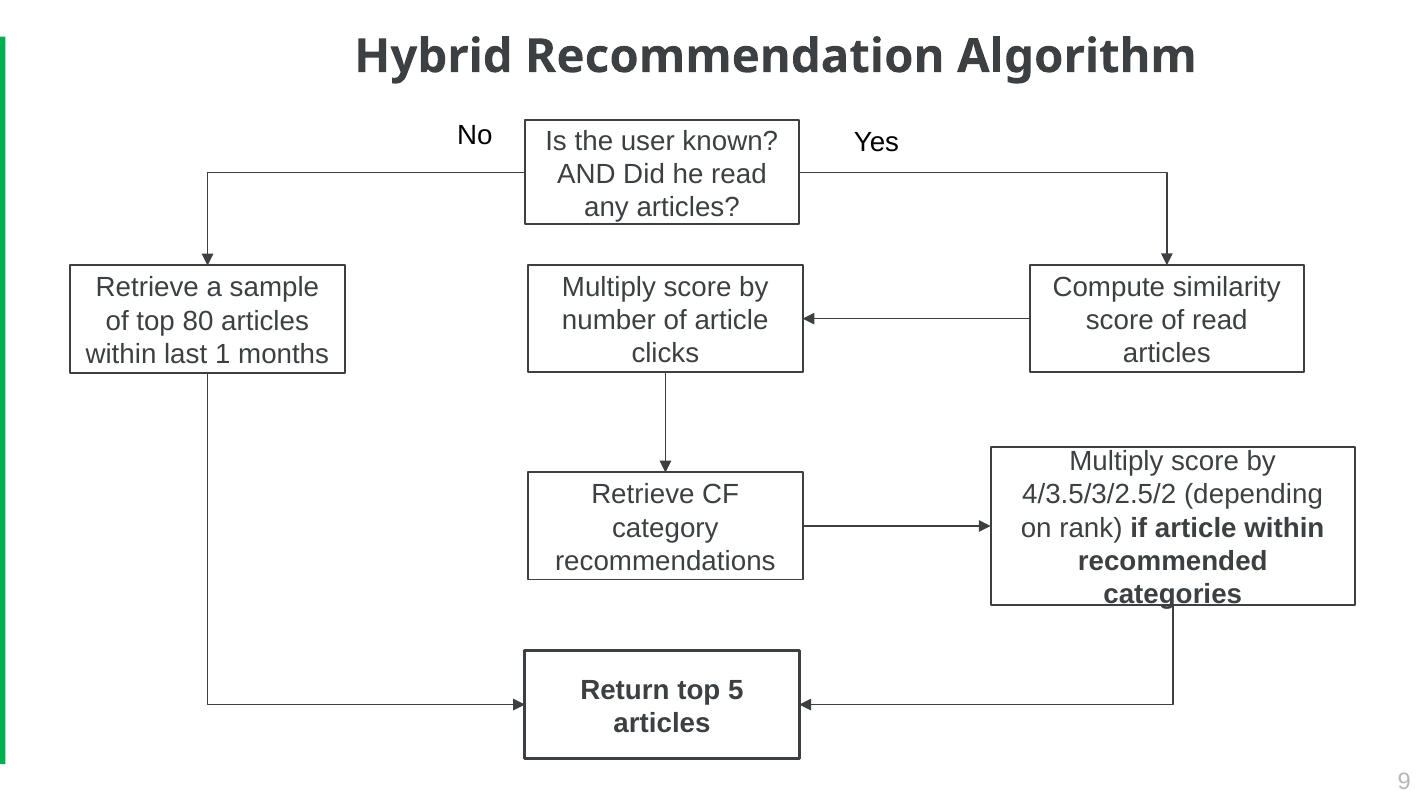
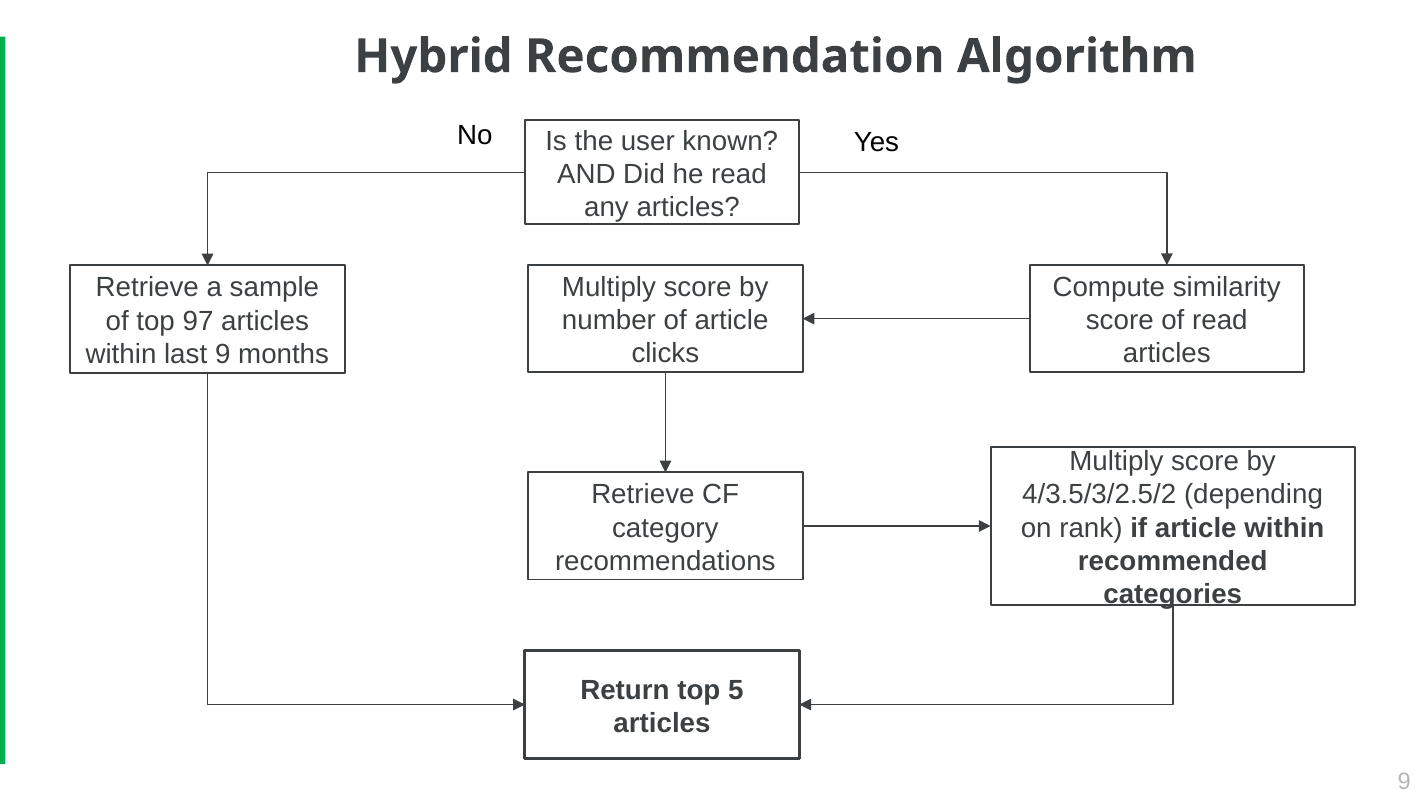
80: 80 -> 97
last 1: 1 -> 9
